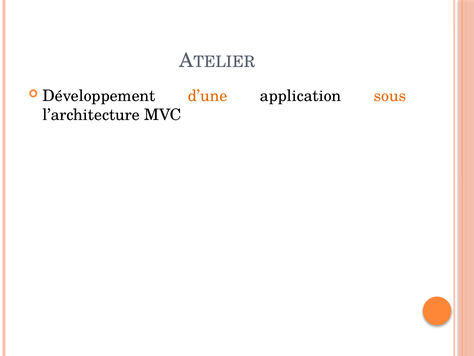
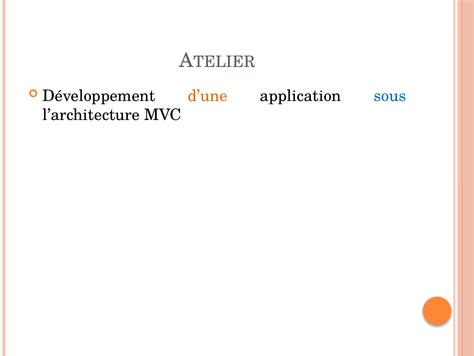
sous colour: orange -> blue
